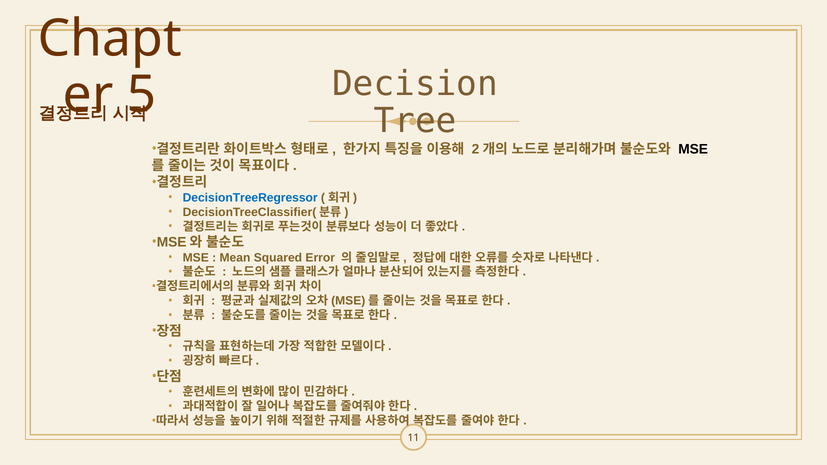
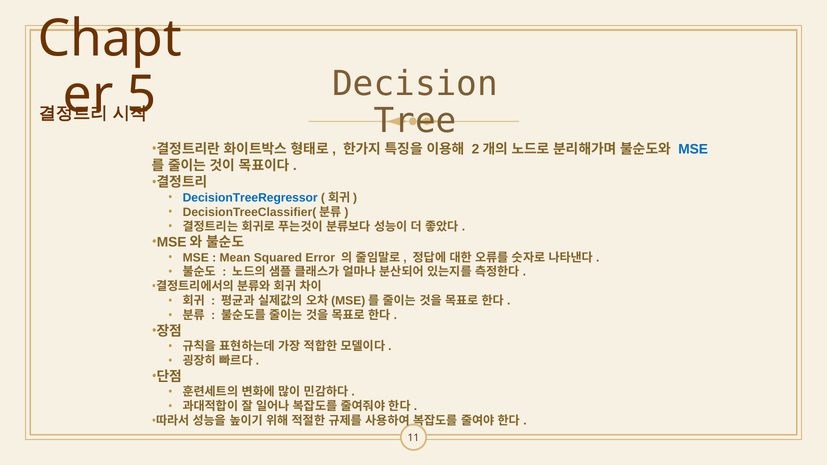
MSE at (693, 149) colour: black -> blue
